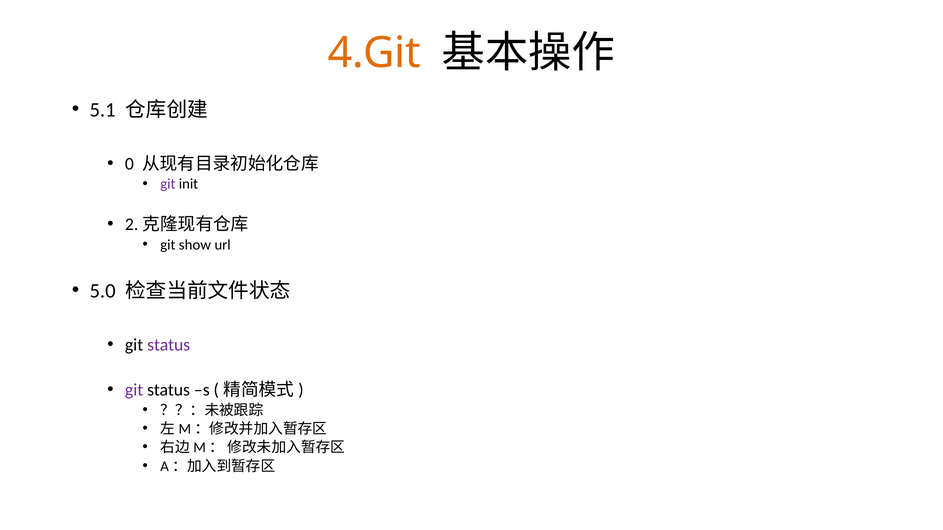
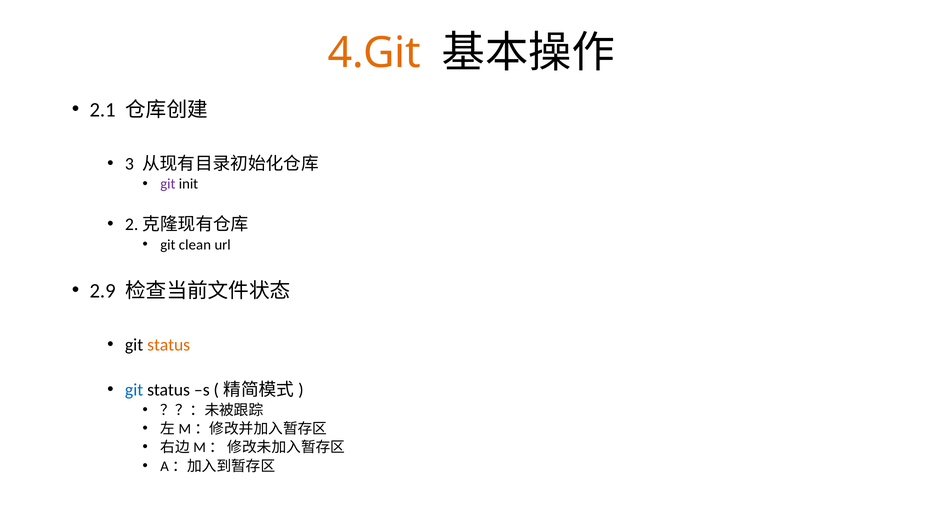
5.1: 5.1 -> 2.1
0: 0 -> 3
show: show -> clean
5.0: 5.0 -> 2.9
status at (169, 345) colour: purple -> orange
git at (134, 390) colour: purple -> blue
